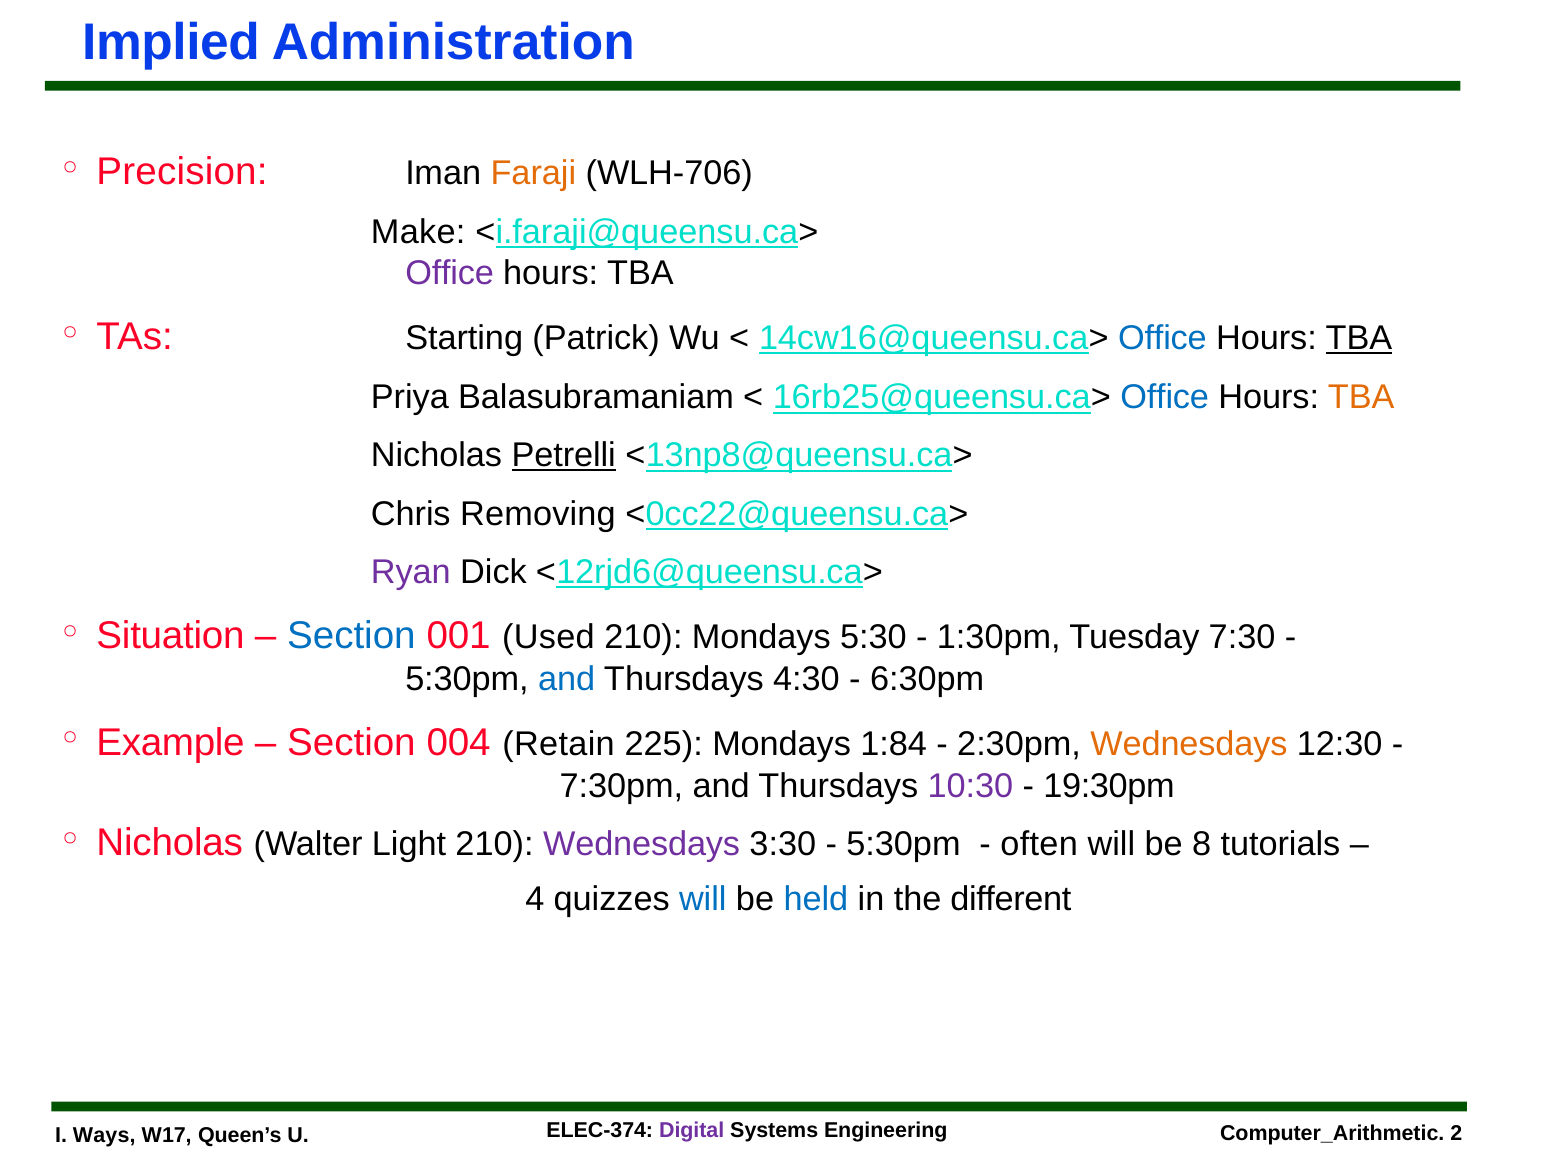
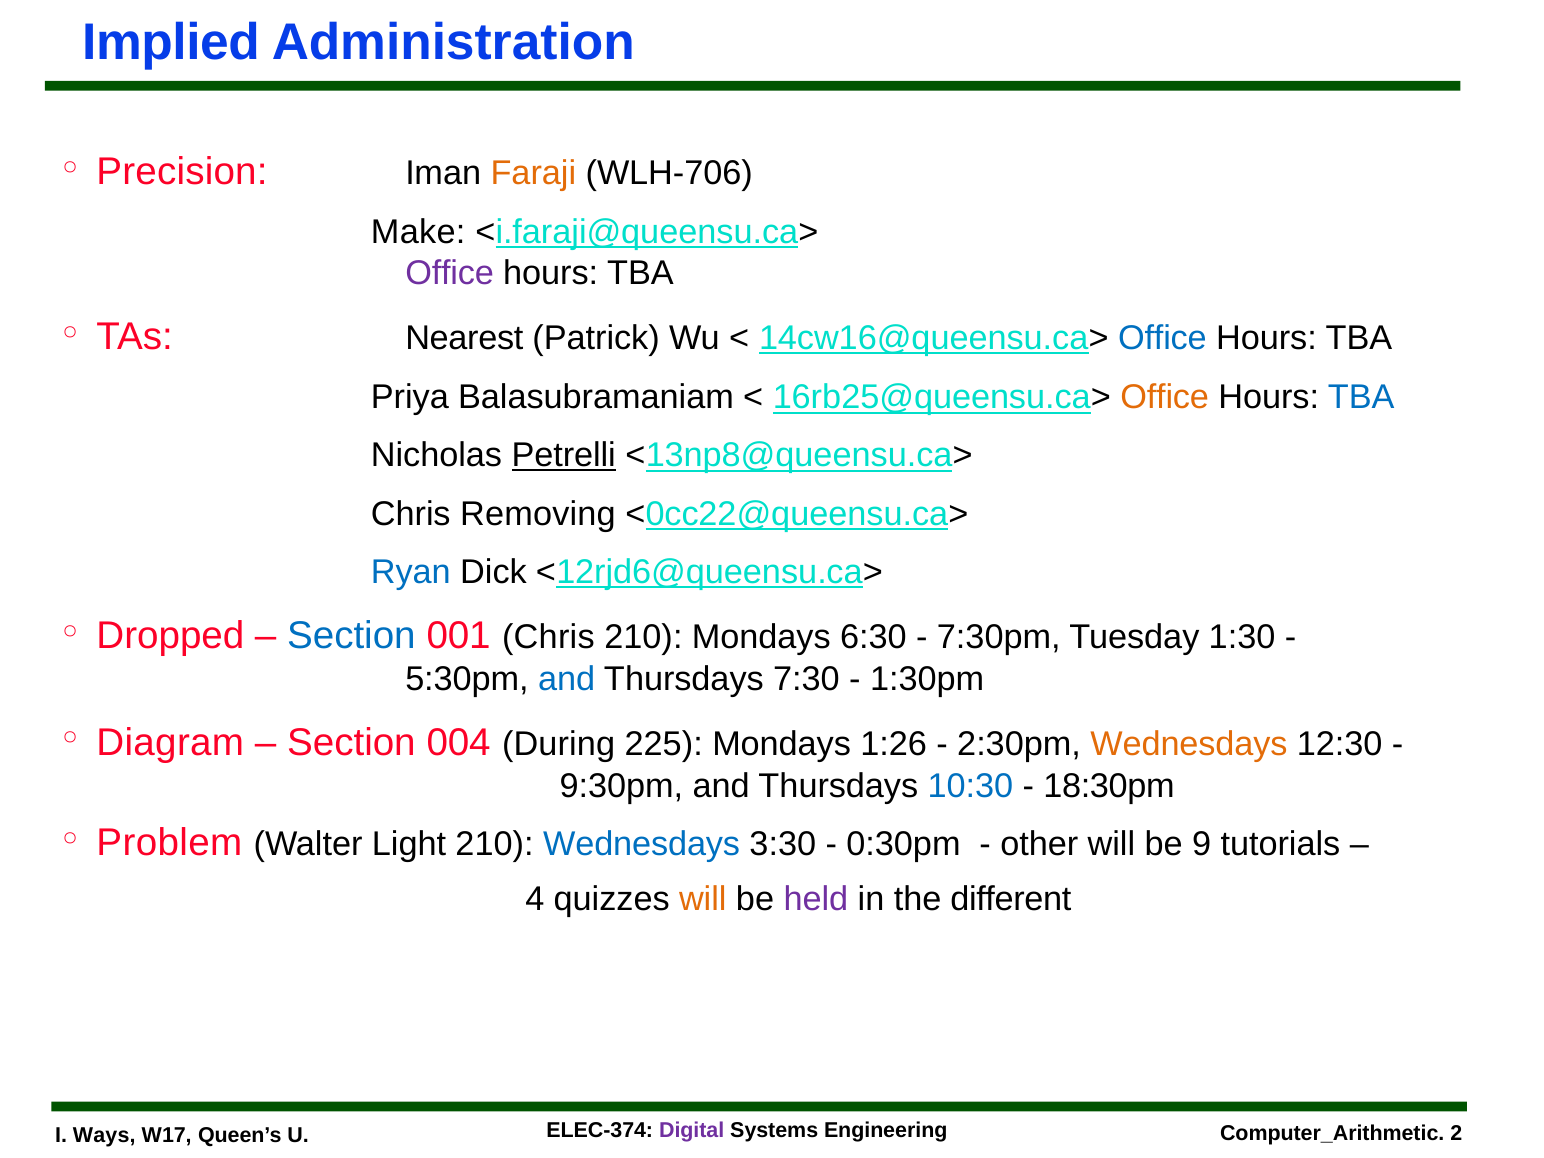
Starting: Starting -> Nearest
TBA at (1359, 338) underline: present -> none
Office at (1165, 397) colour: blue -> orange
TBA at (1361, 397) colour: orange -> blue
Ryan colour: purple -> blue
Situation: Situation -> Dropped
001 Used: Used -> Chris
5:30: 5:30 -> 6:30
1:30pm: 1:30pm -> 7:30pm
7:30: 7:30 -> 1:30
4:30: 4:30 -> 7:30
6:30pm: 6:30pm -> 1:30pm
Example: Example -> Diagram
Retain: Retain -> During
1:84: 1:84 -> 1:26
7:30pm: 7:30pm -> 9:30pm
10:30 colour: purple -> blue
19:30pm: 19:30pm -> 18:30pm
Nicholas at (170, 843): Nicholas -> Problem
Wednesdays at (642, 844) colour: purple -> blue
5:30pm at (903, 844): 5:30pm -> 0:30pm
often: often -> other
8: 8 -> 9
will at (703, 899) colour: blue -> orange
held colour: blue -> purple
